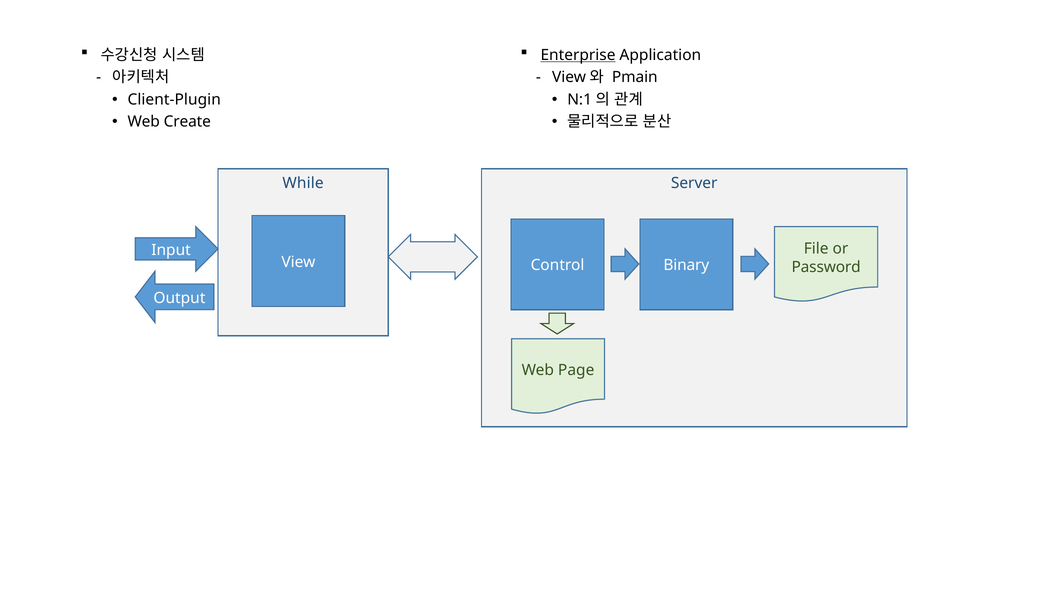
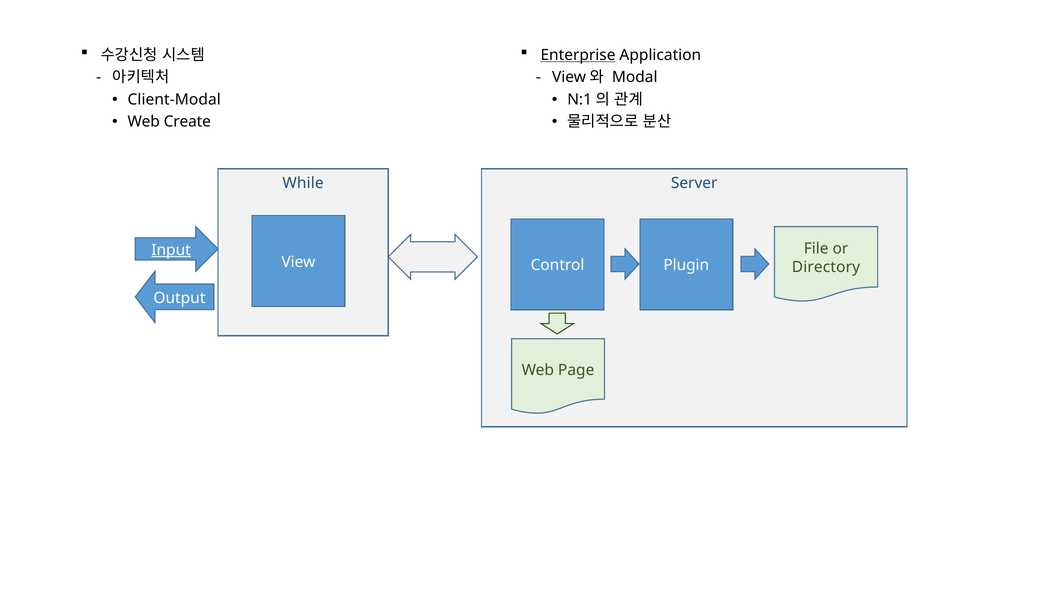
Pmain: Pmain -> Modal
Client-Plugin: Client-Plugin -> Client-Modal
Input underline: none -> present
Binary: Binary -> Plugin
Password: Password -> Directory
